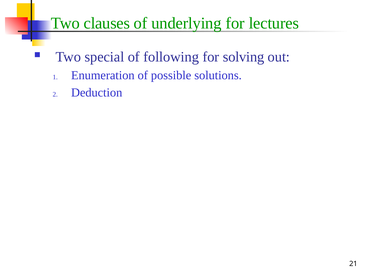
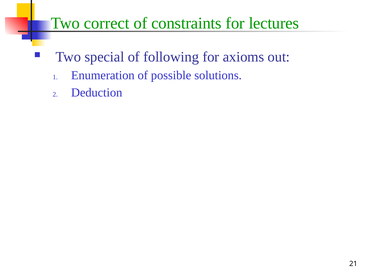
clauses: clauses -> correct
underlying: underlying -> constraints
solving: solving -> axioms
